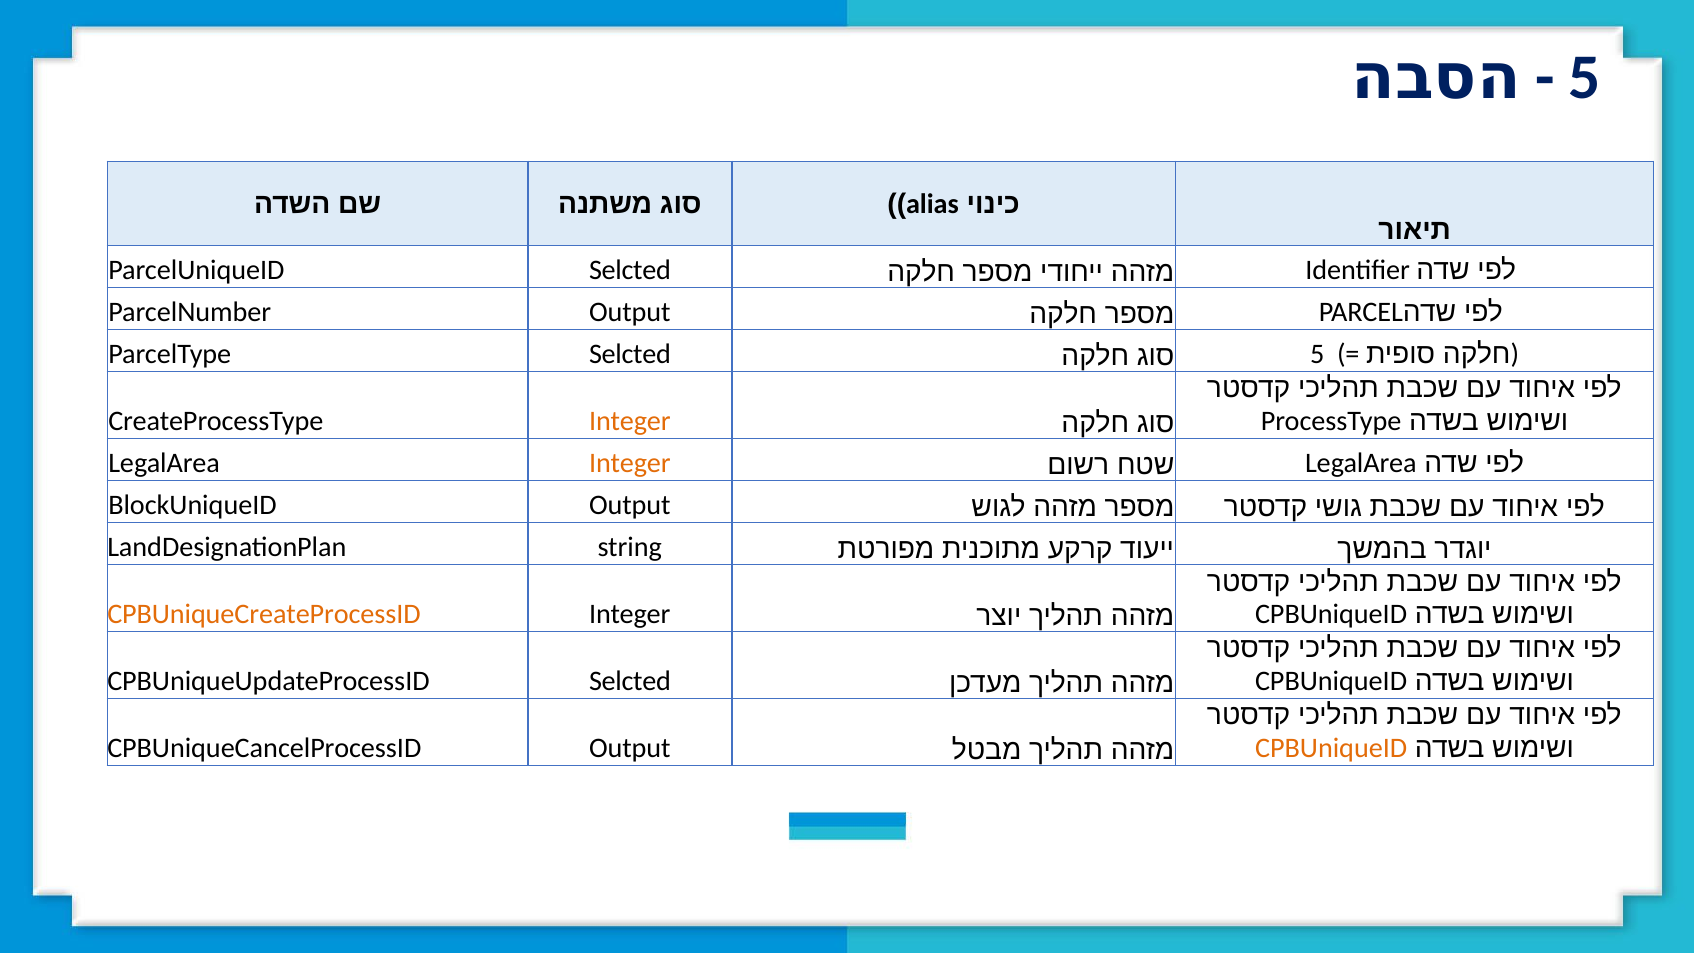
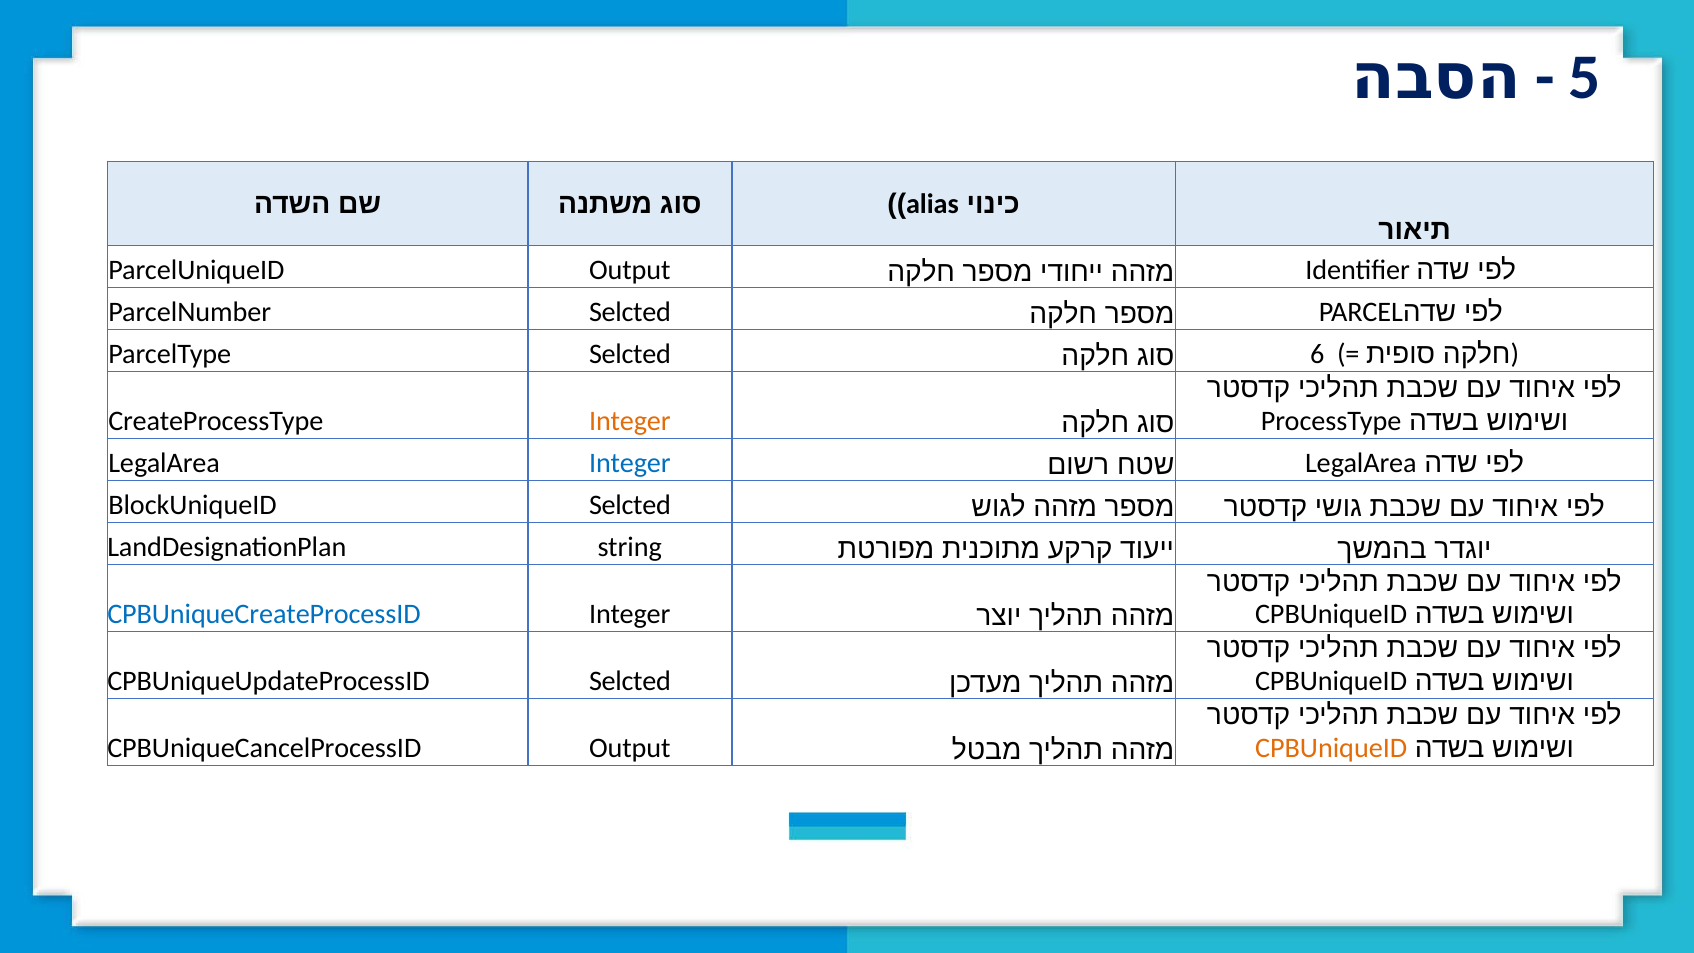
ParcelUniqueID Selcted: Selcted -> Output
ParcelNumber Output: Output -> Selcted
5 at (1317, 354): 5 -> 6
Integer at (630, 463) colour: orange -> blue
BlockUniqueID Output: Output -> Selcted
CPBUniqueCreateProcessID colour: orange -> blue
